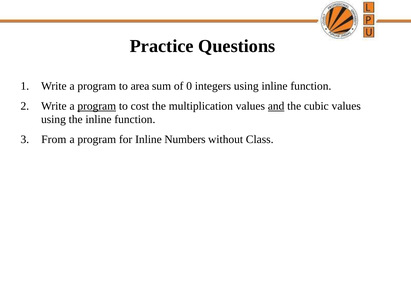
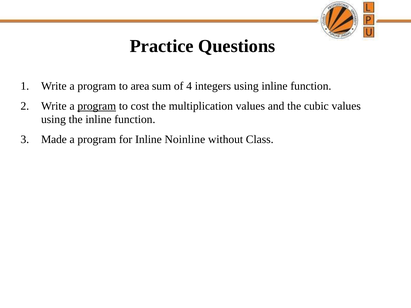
0: 0 -> 4
and underline: present -> none
From: From -> Made
Numbers: Numbers -> Noinline
